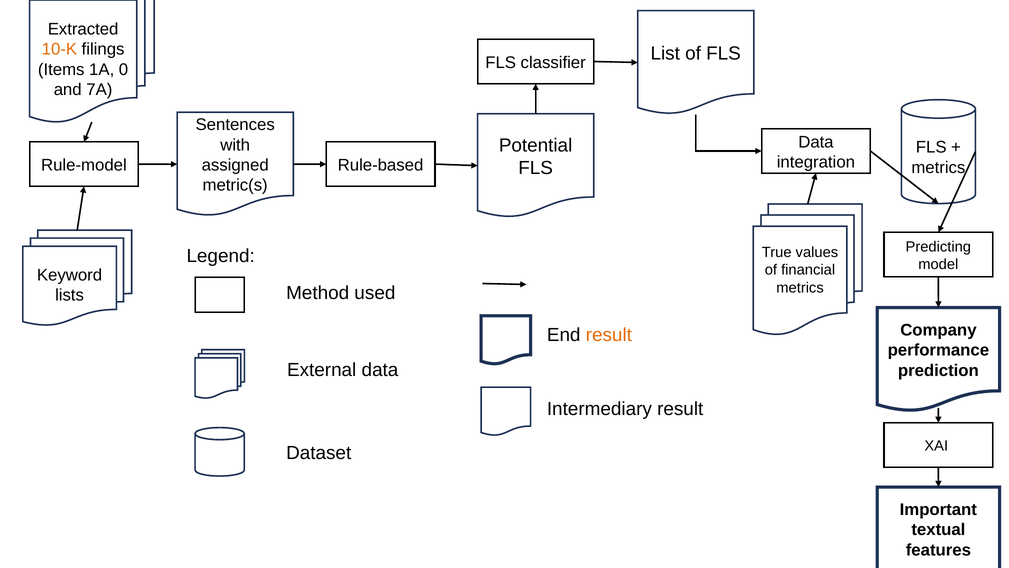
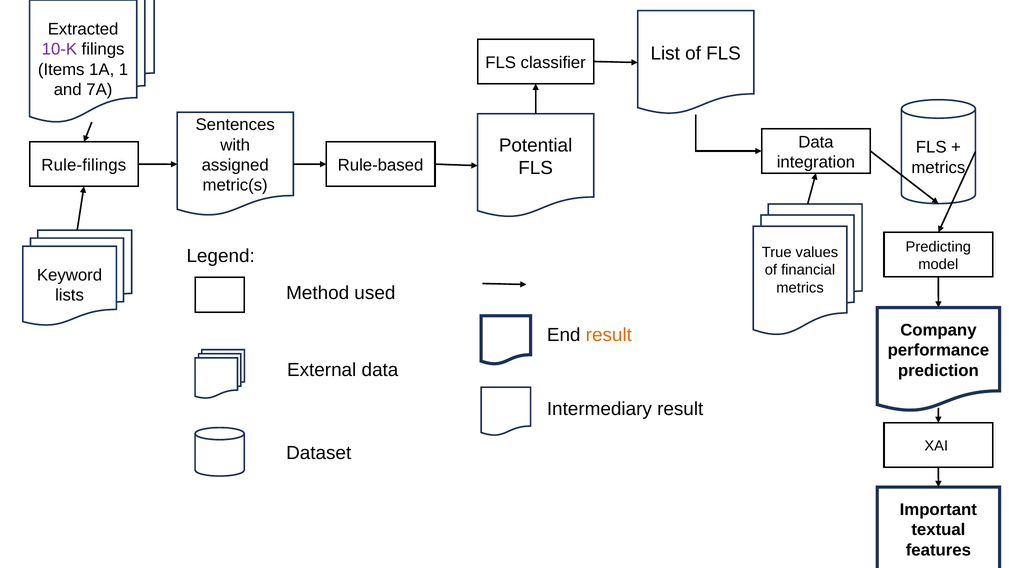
10-K colour: orange -> purple
0: 0 -> 1
Rule-model: Rule-model -> Rule-filings
